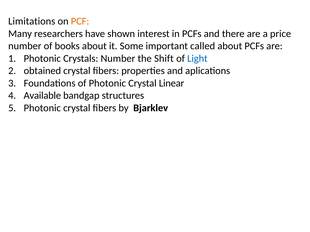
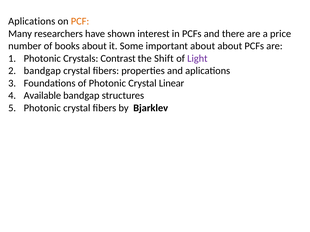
Limitations at (32, 21): Limitations -> Aplications
important called: called -> about
Crystals Number: Number -> Contrast
Light colour: blue -> purple
obtained at (42, 71): obtained -> bandgap
